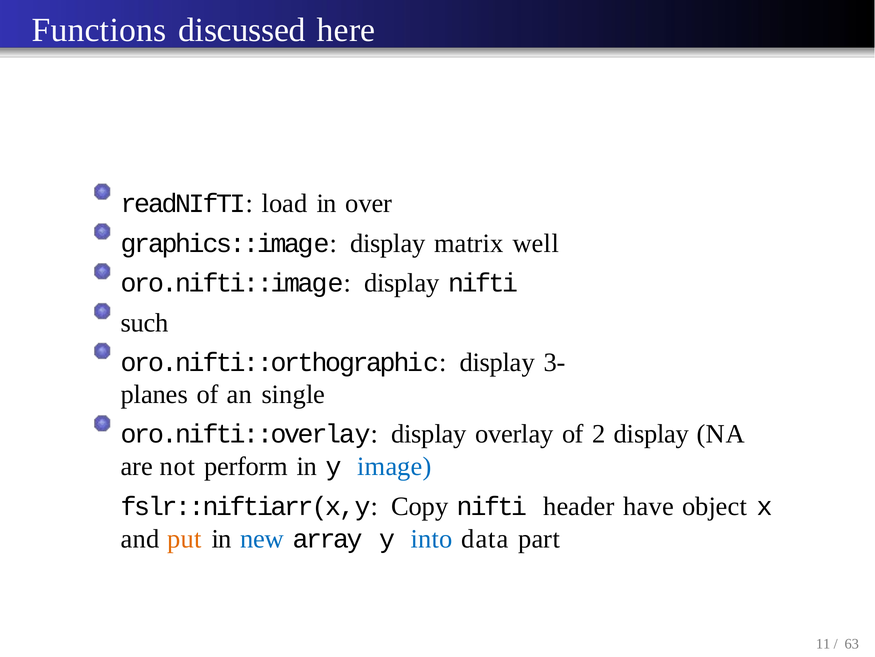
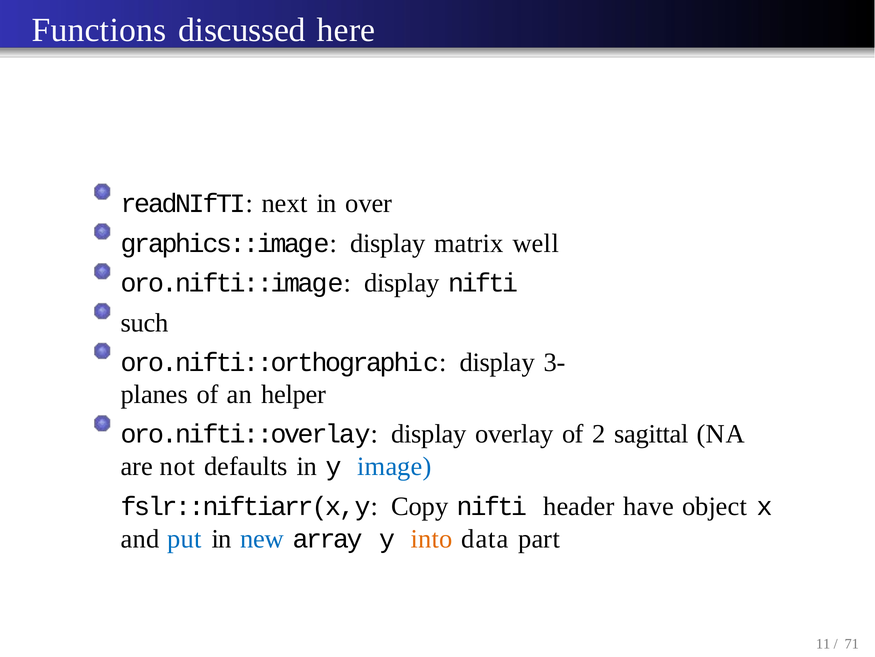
load: load -> next
single: single -> helper
2 display: display -> sagittal
perform: perform -> defaults
put colour: orange -> blue
into colour: blue -> orange
63: 63 -> 71
